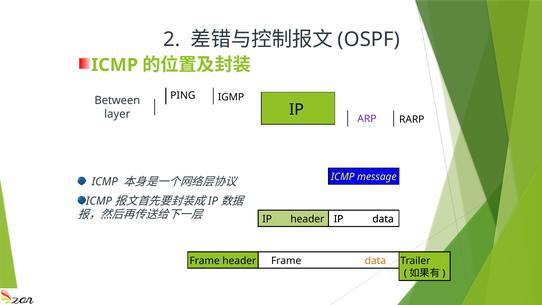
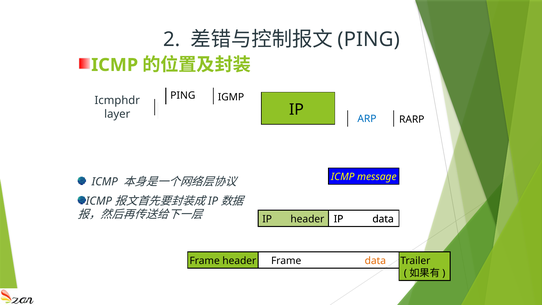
OSPF at (369, 39): OSPF -> PING
Between: Between -> Icmphdr
ARP colour: purple -> blue
